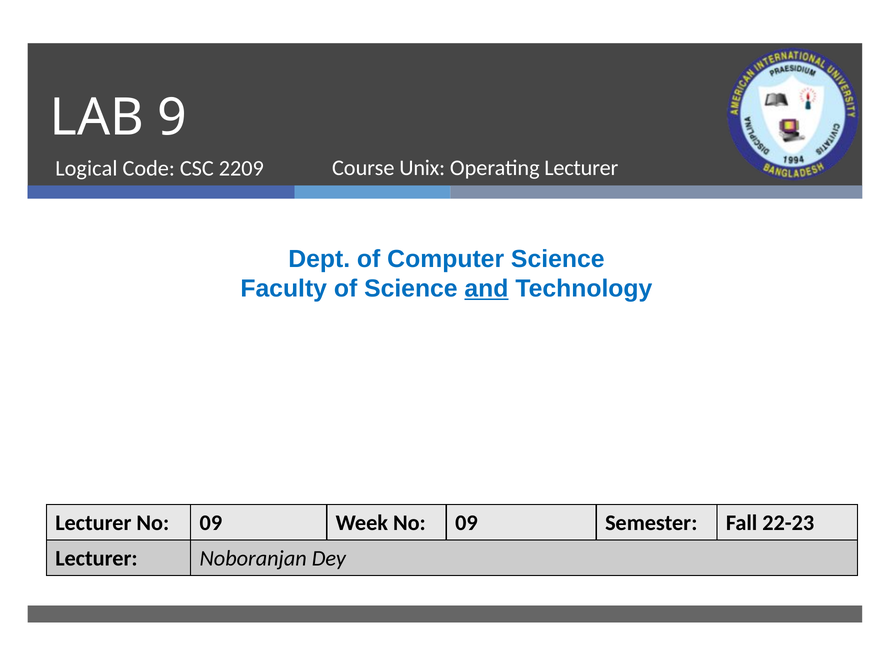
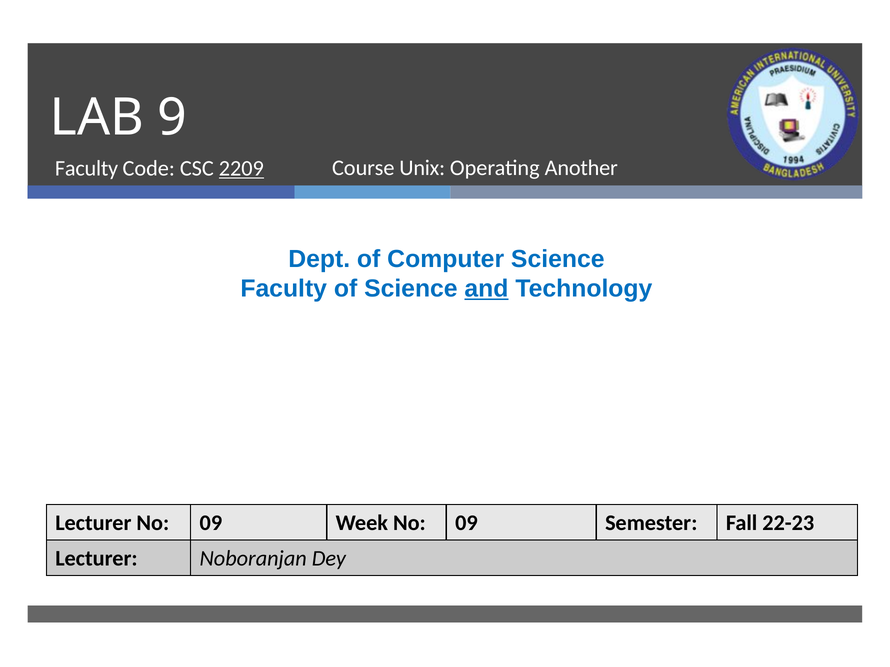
Operating Lecturer: Lecturer -> Another
Logical at (86, 169): Logical -> Faculty
2209 underline: none -> present
